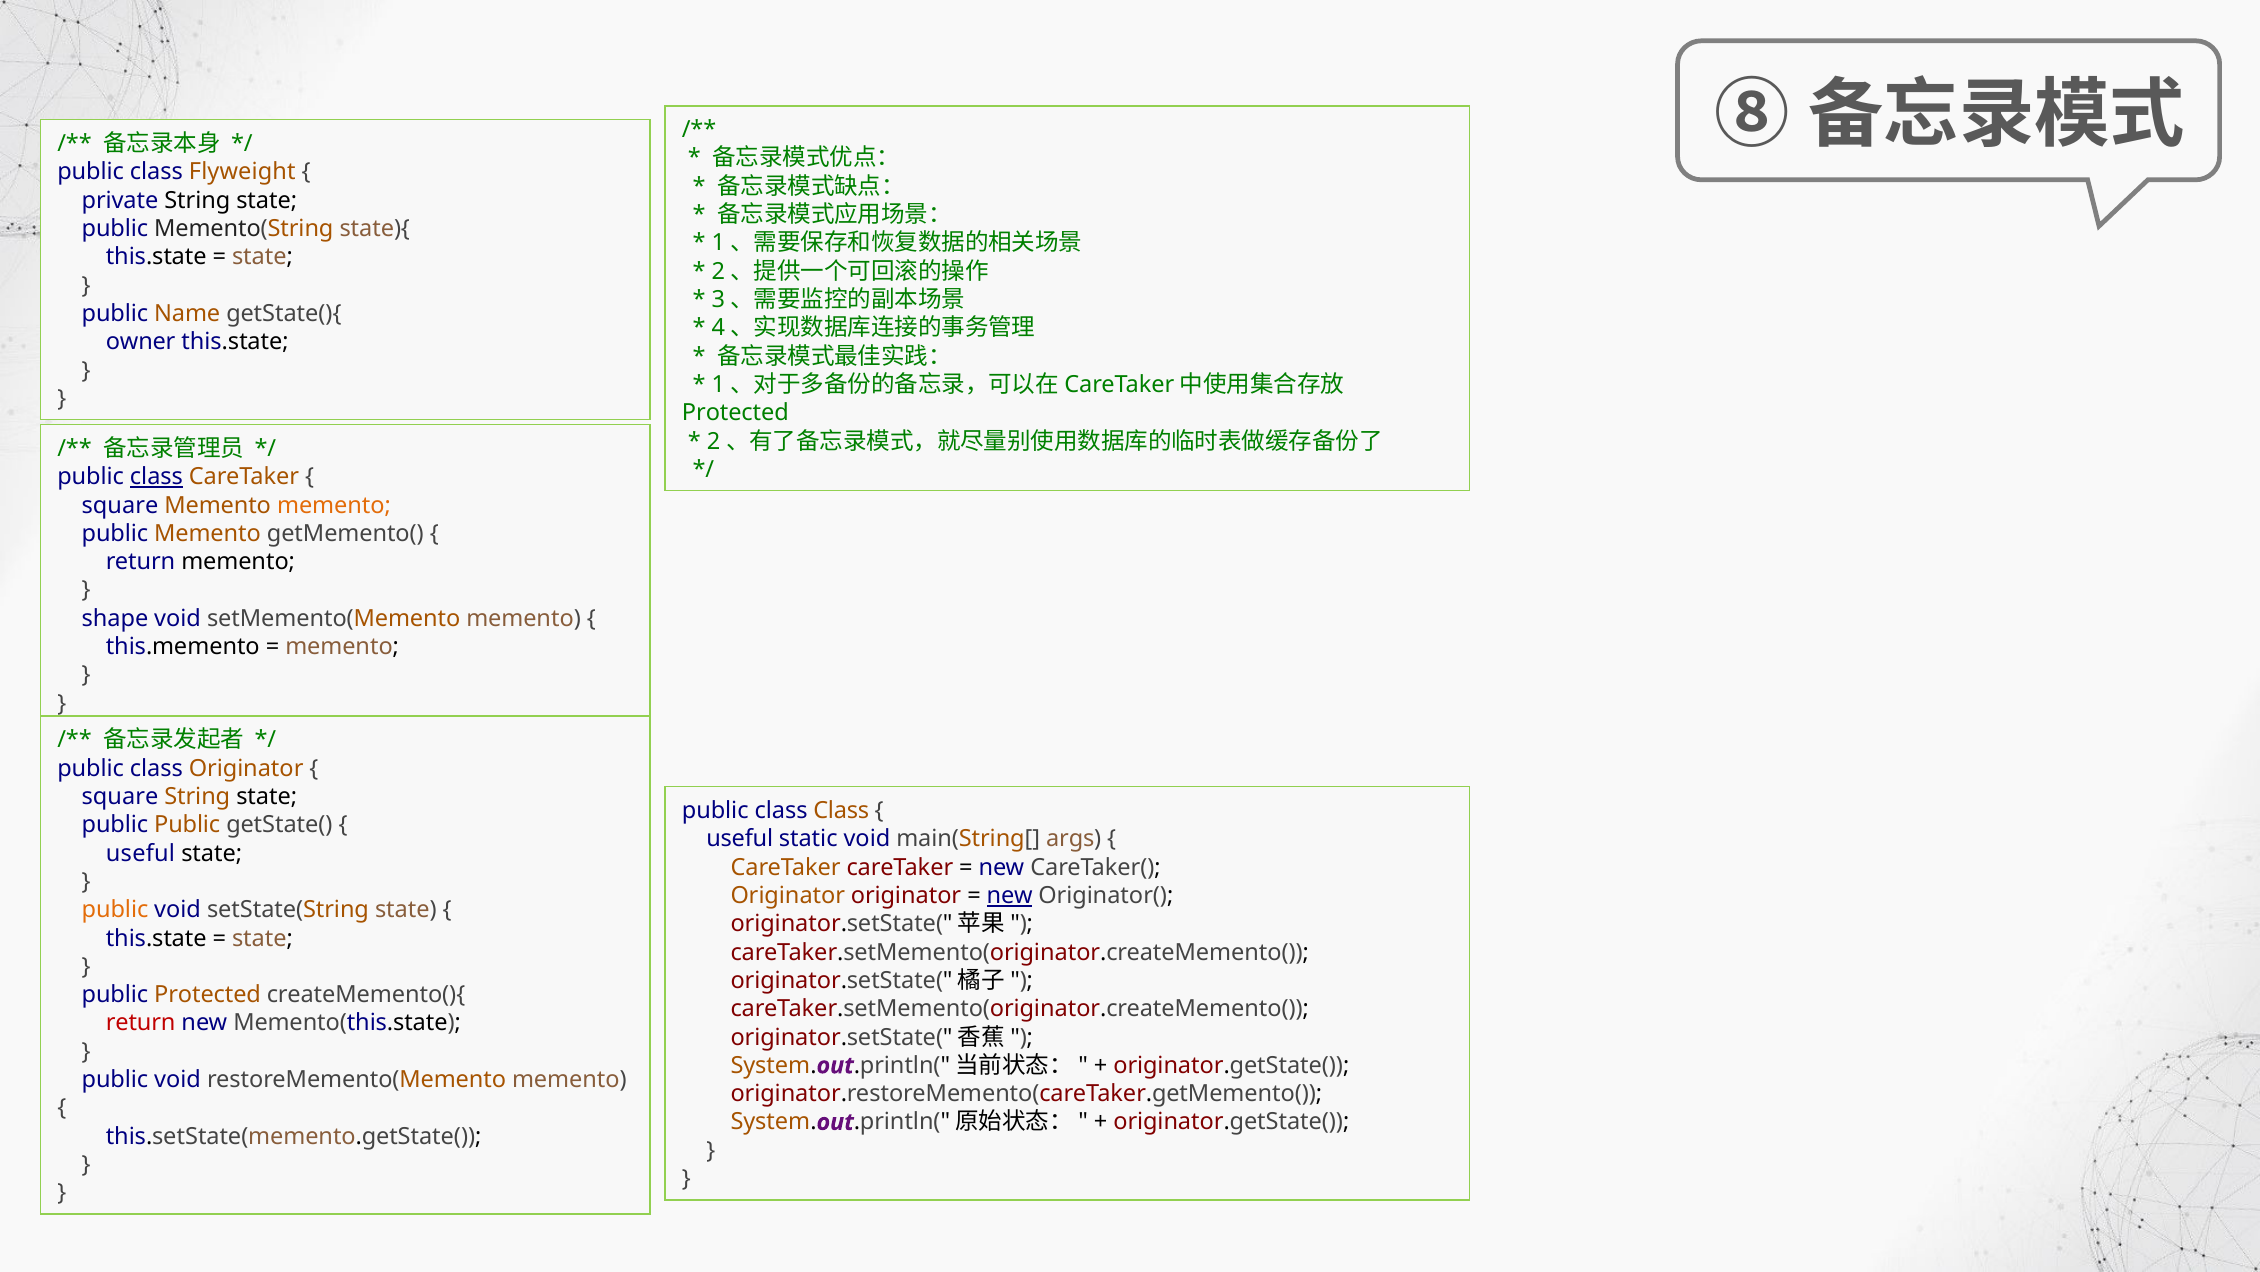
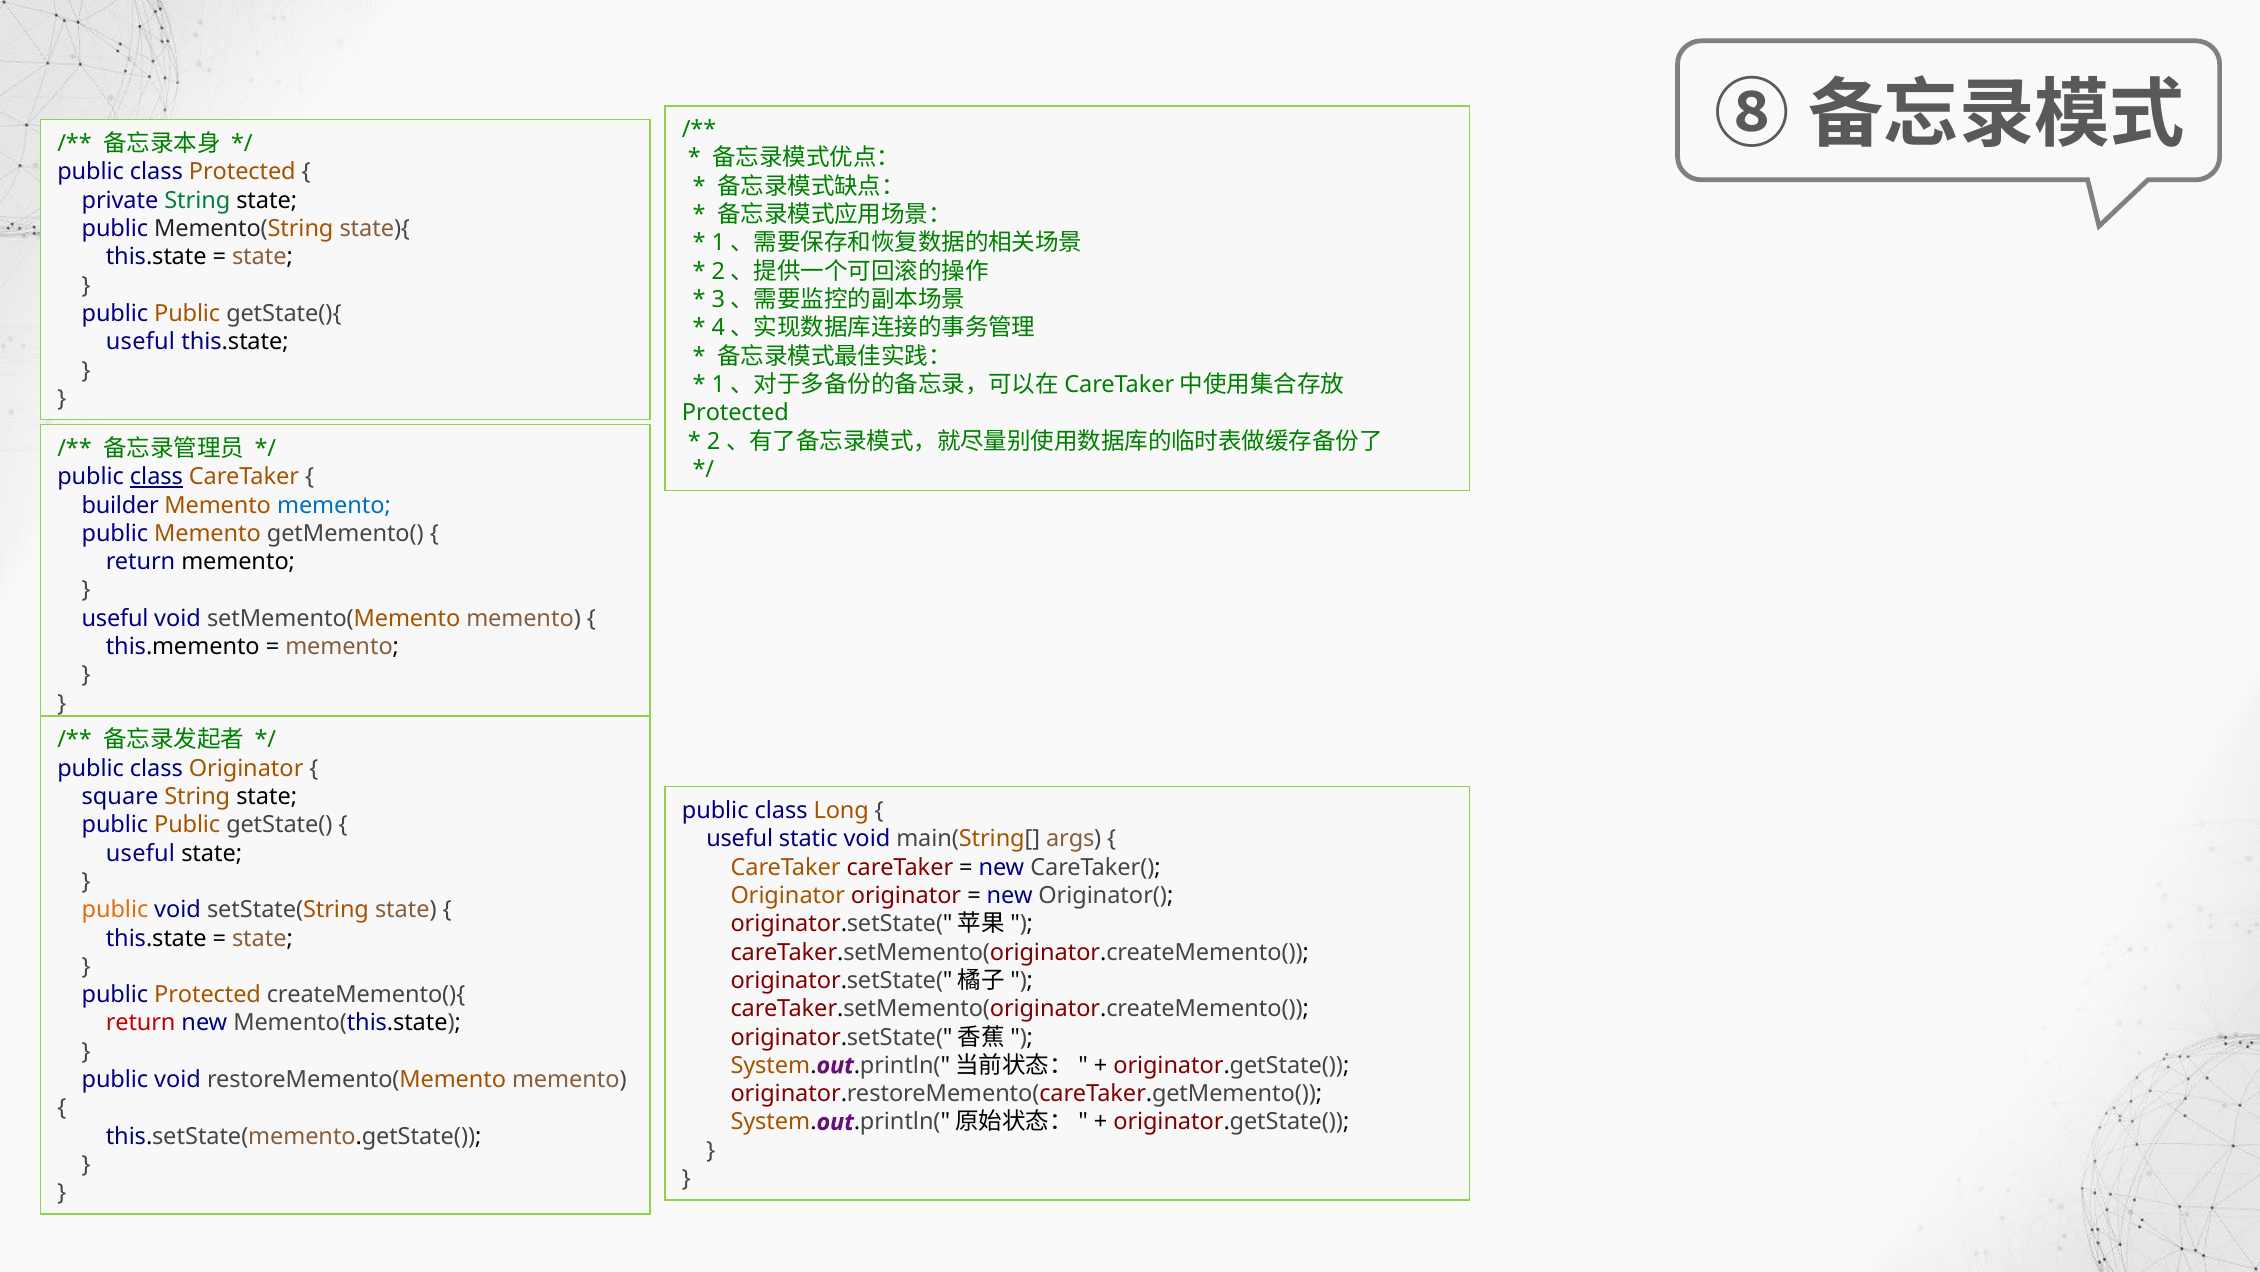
class Flyweight: Flyweight -> Protected
String at (197, 200) colour: black -> green
Name at (187, 313): Name -> Public
owner at (141, 342): owner -> useful
square at (120, 505): square -> builder
memento at (334, 505) colour: orange -> blue
shape at (115, 618): shape -> useful
class Class: Class -> Long
new at (1010, 895) underline: present -> none
